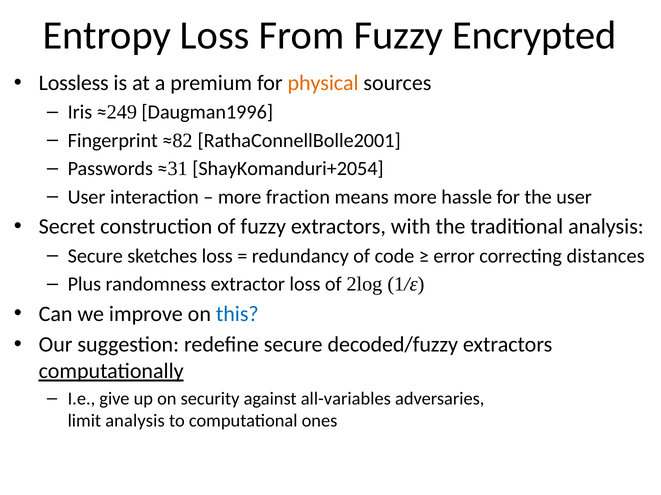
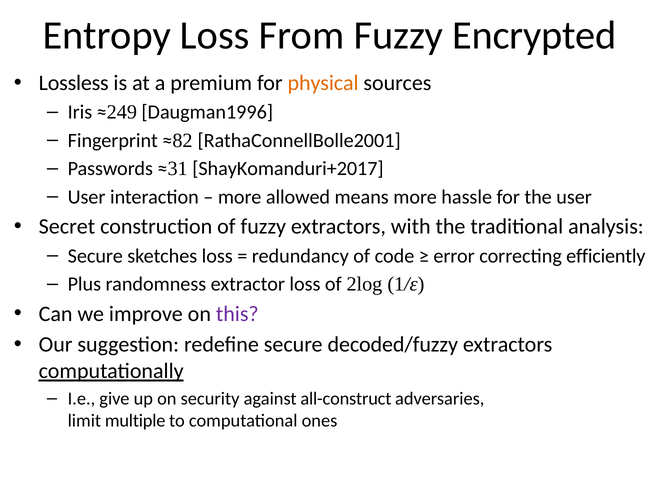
ShayKomanduri+2054: ShayKomanduri+2054 -> ShayKomanduri+2017
fraction: fraction -> allowed
distances: distances -> efficiently
this colour: blue -> purple
all-variables: all-variables -> all-construct
limit analysis: analysis -> multiple
